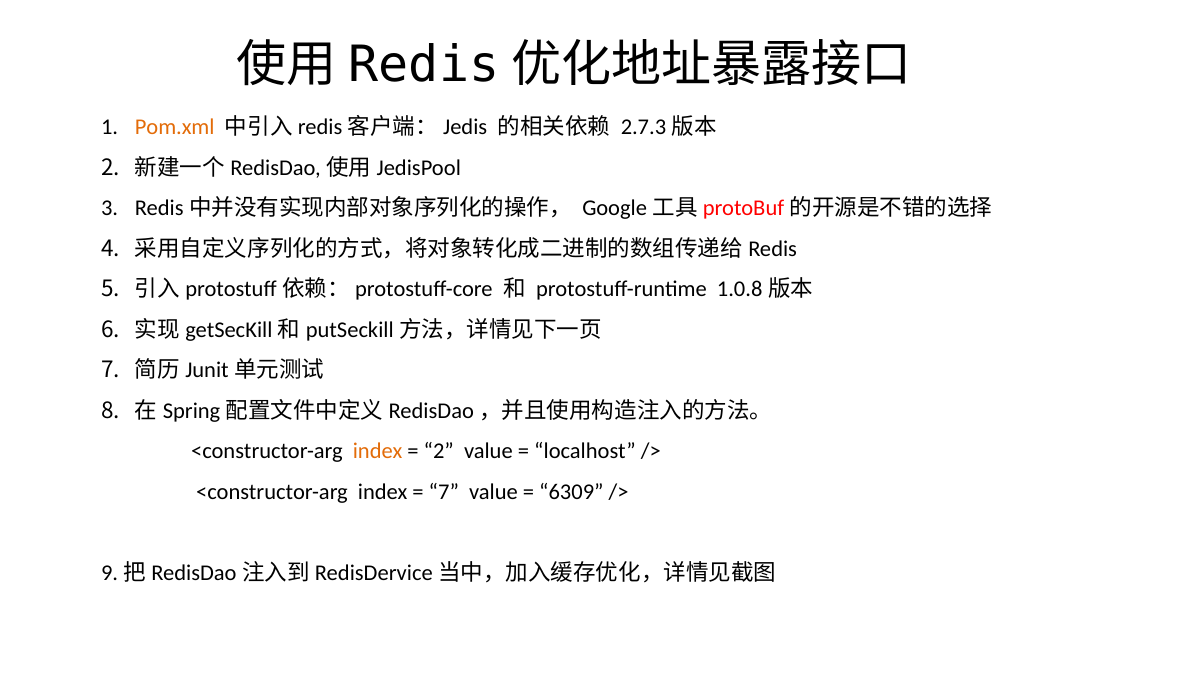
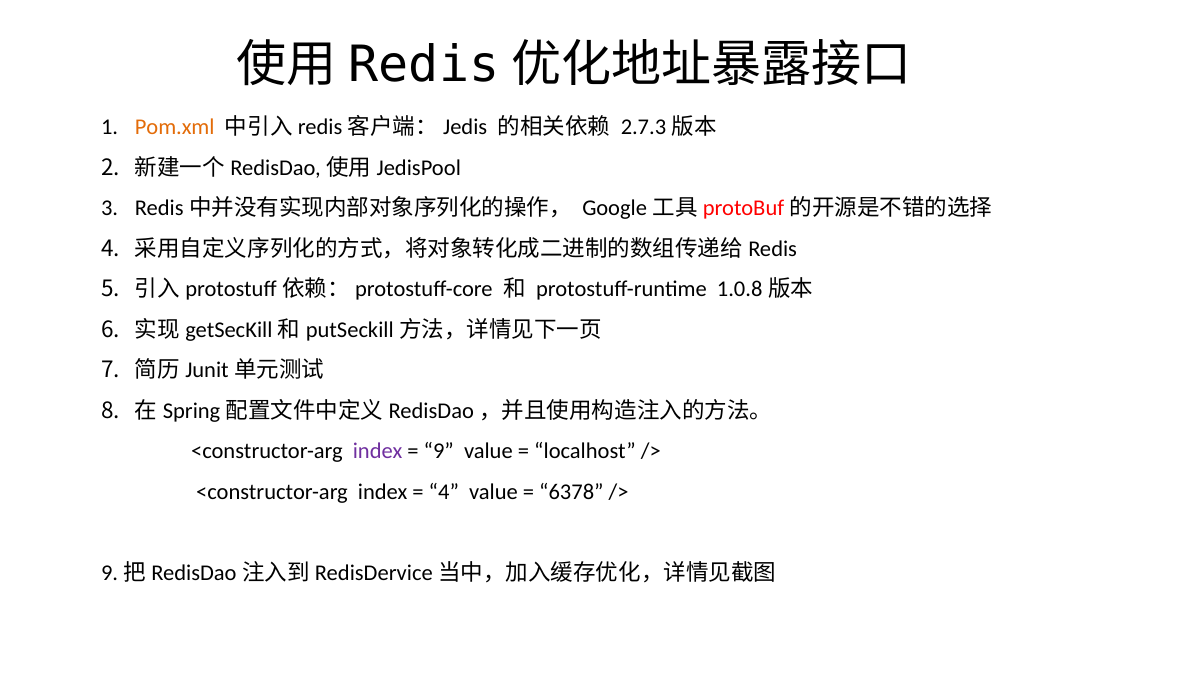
index at (378, 452) colour: orange -> purple
2 at (439, 452): 2 -> 9
7 at (444, 492): 7 -> 4
6309: 6309 -> 6378
